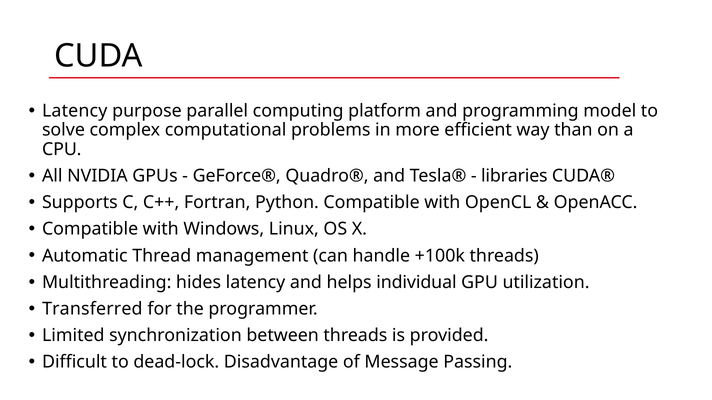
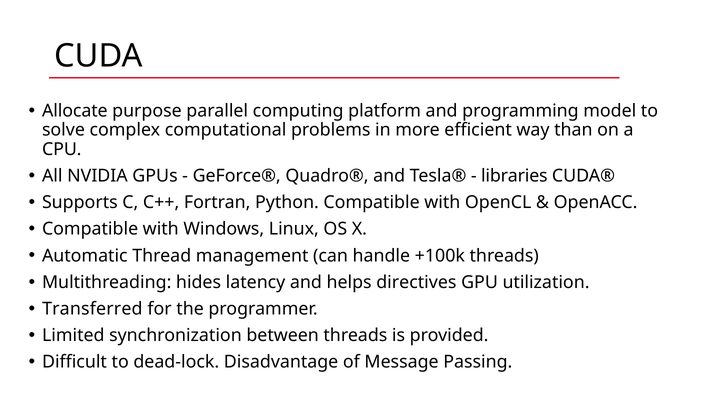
Latency at (75, 111): Latency -> Allocate
individual: individual -> directives
